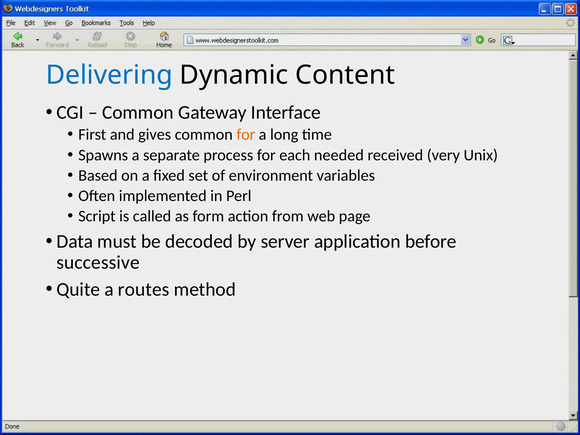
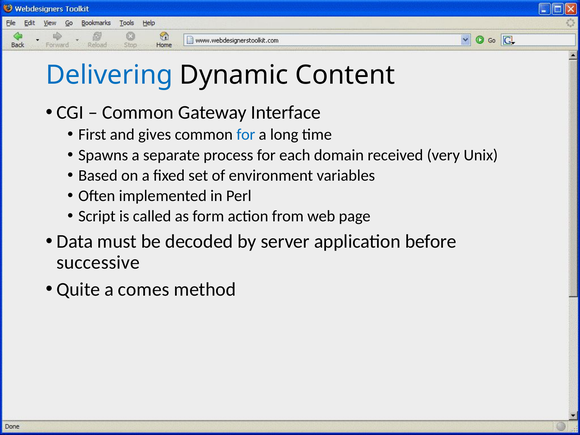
for at (246, 135) colour: orange -> blue
needed: needed -> domain
routes: routes -> comes
